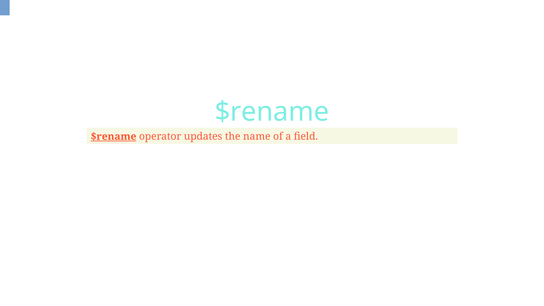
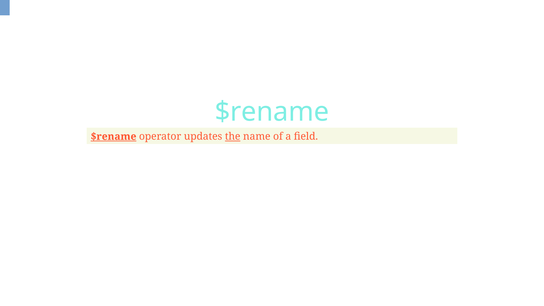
the underline: none -> present
